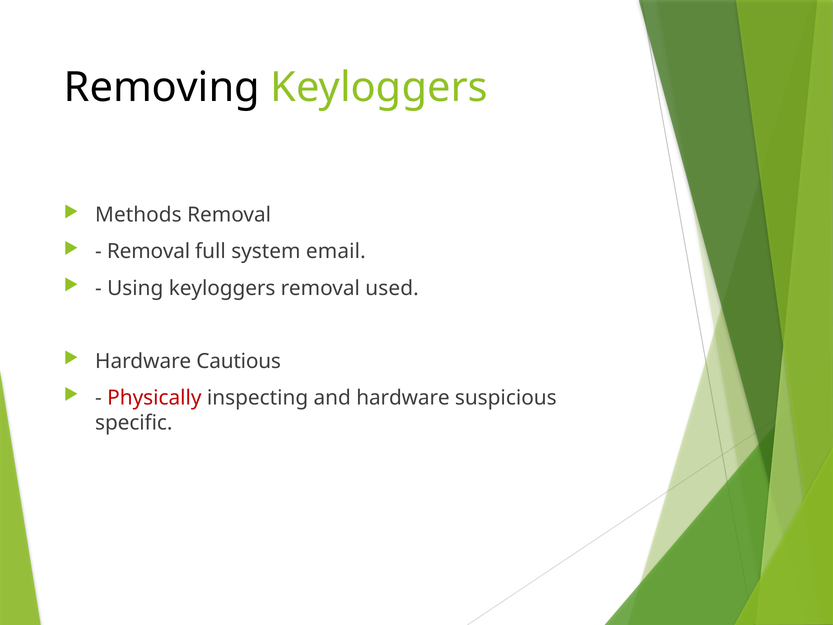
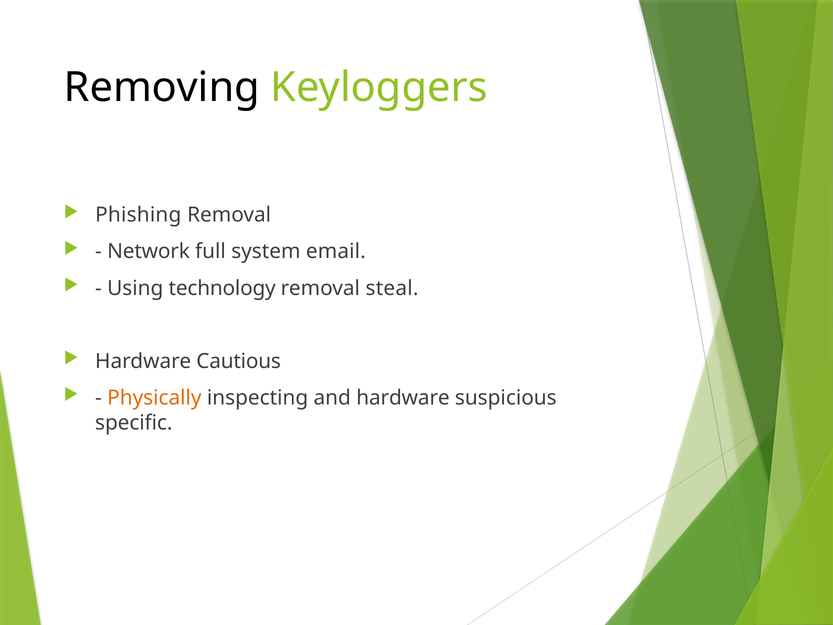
Methods: Methods -> Phishing
Removal at (149, 252): Removal -> Network
Using keyloggers: keyloggers -> technology
used: used -> steal
Physically colour: red -> orange
